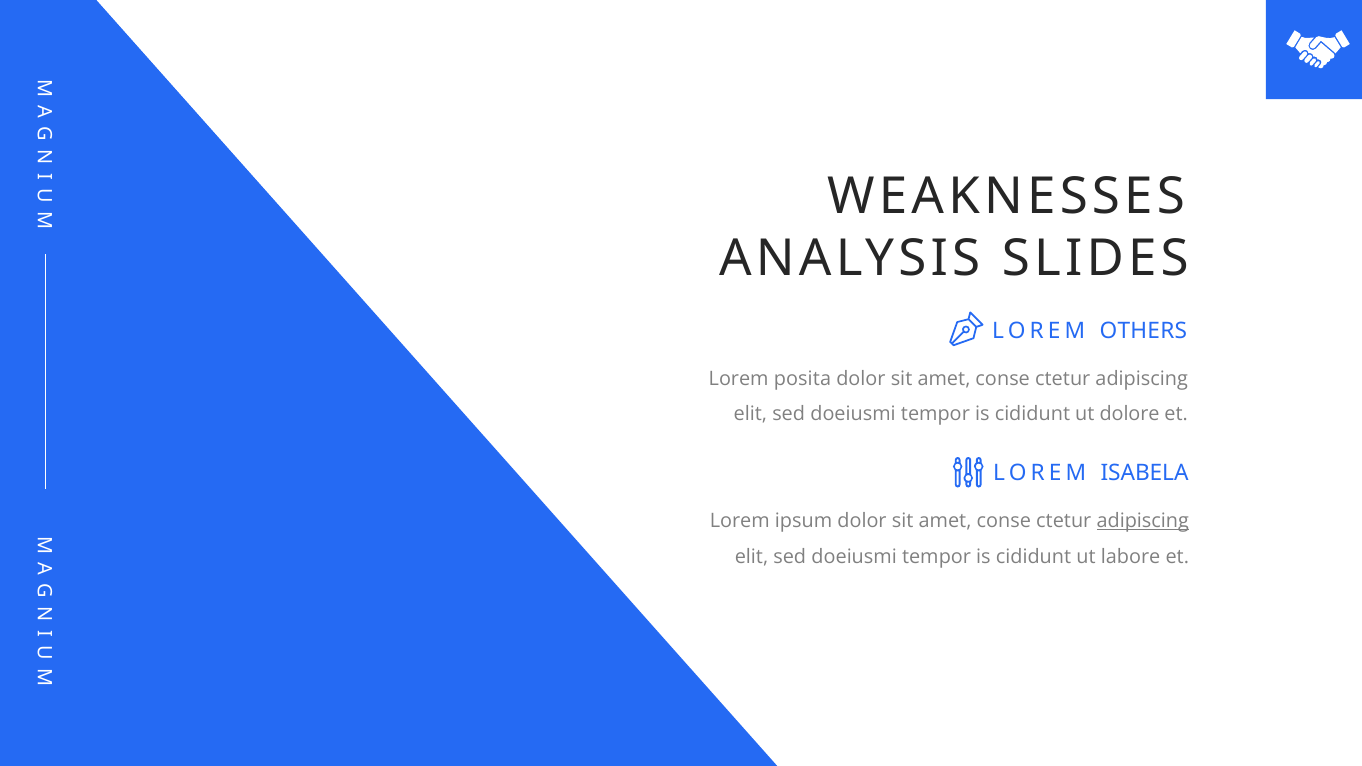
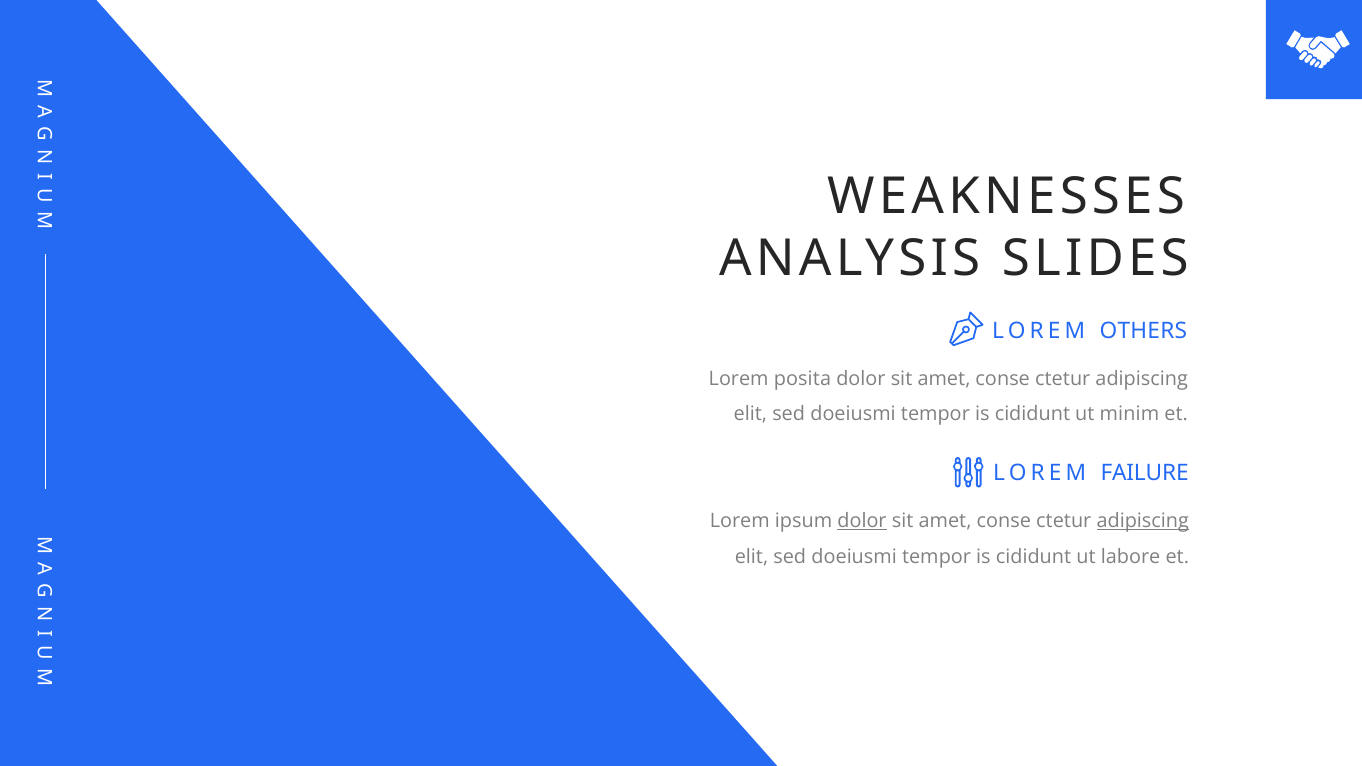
dolore: dolore -> minim
ISABELA: ISABELA -> FAILURE
dolor at (862, 521) underline: none -> present
